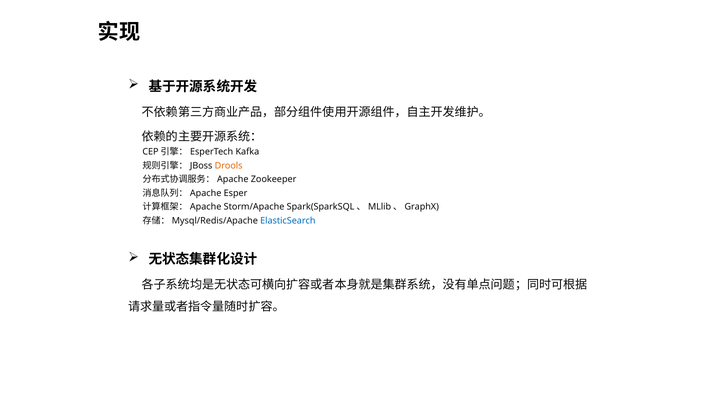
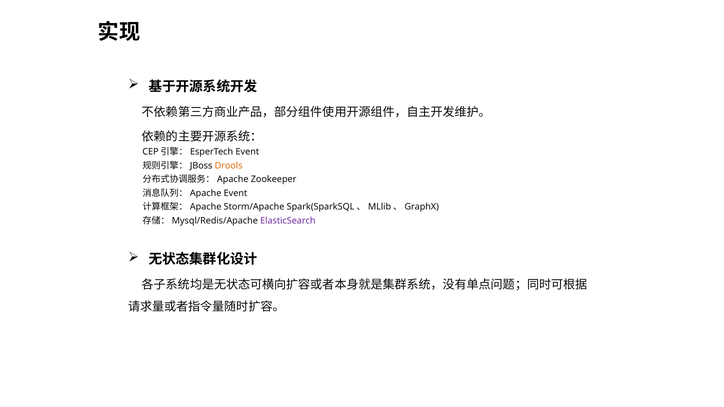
Kafka at (247, 152): Kafka -> Event
Esper at (236, 193): Esper -> Event
ElasticSearch colour: blue -> purple
